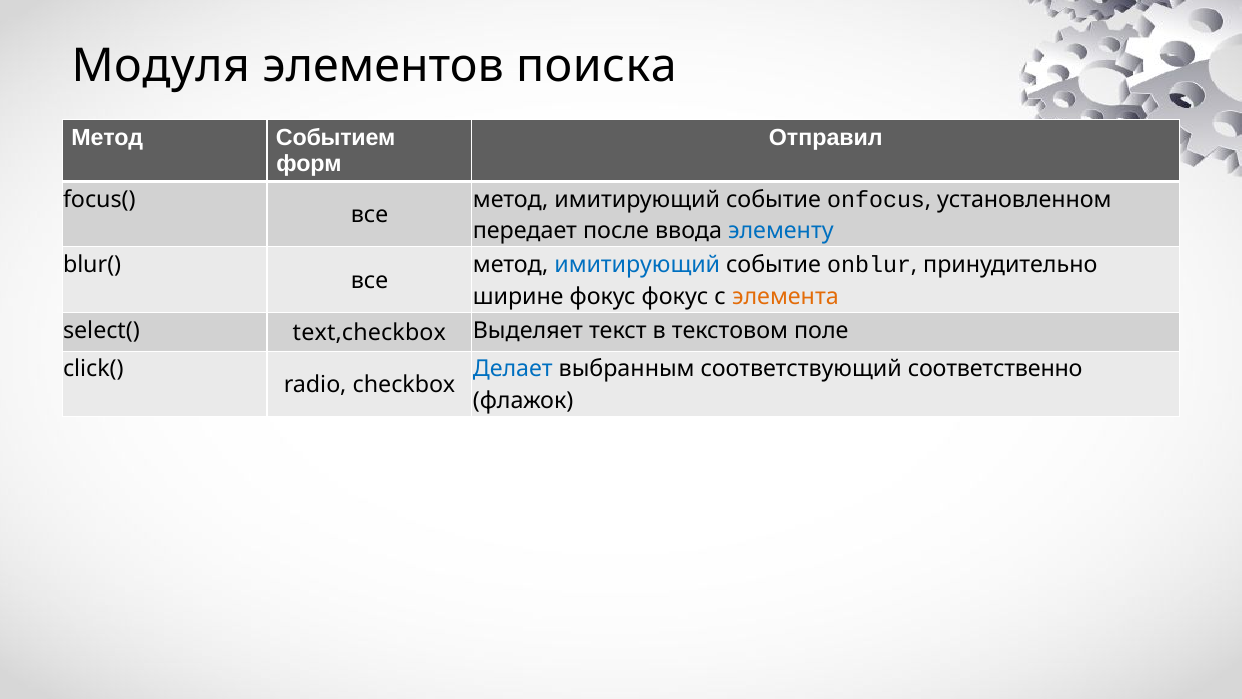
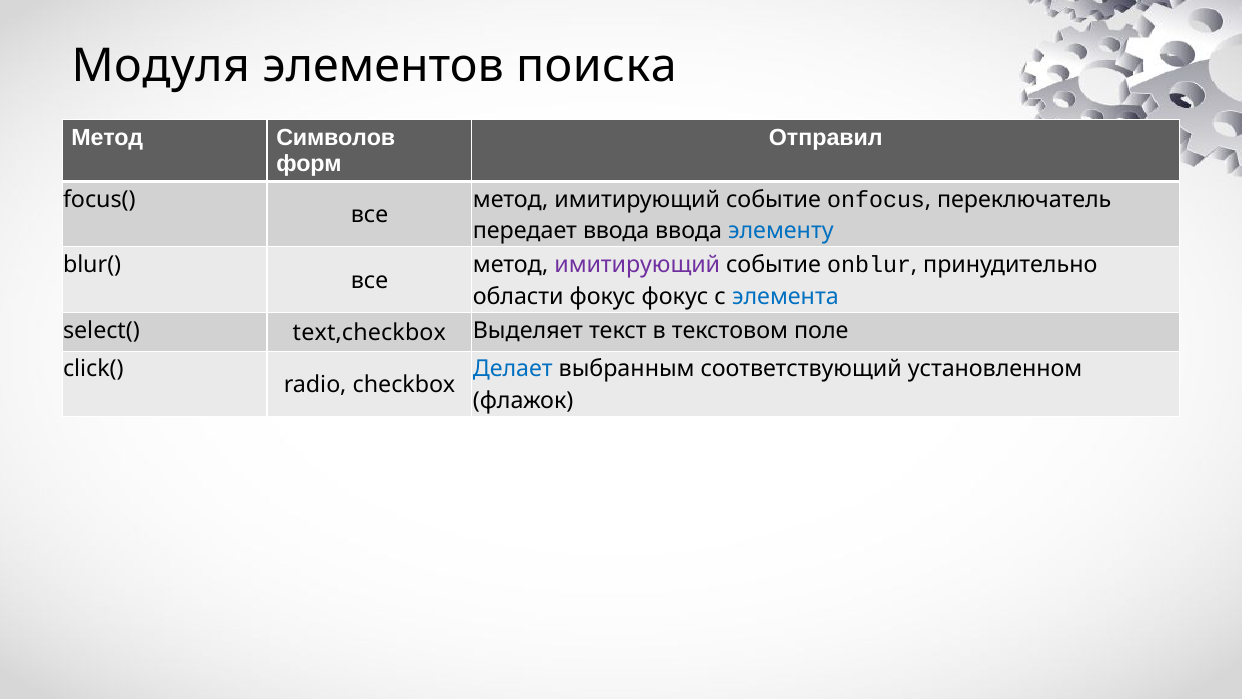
Событием: Событием -> Символов
установленном: установленном -> переключатель
передает после: после -> ввода
имитирующий at (637, 265) colour: blue -> purple
ширине: ширине -> области
элемента colour: orange -> blue
соответственно: соответственно -> установленном
